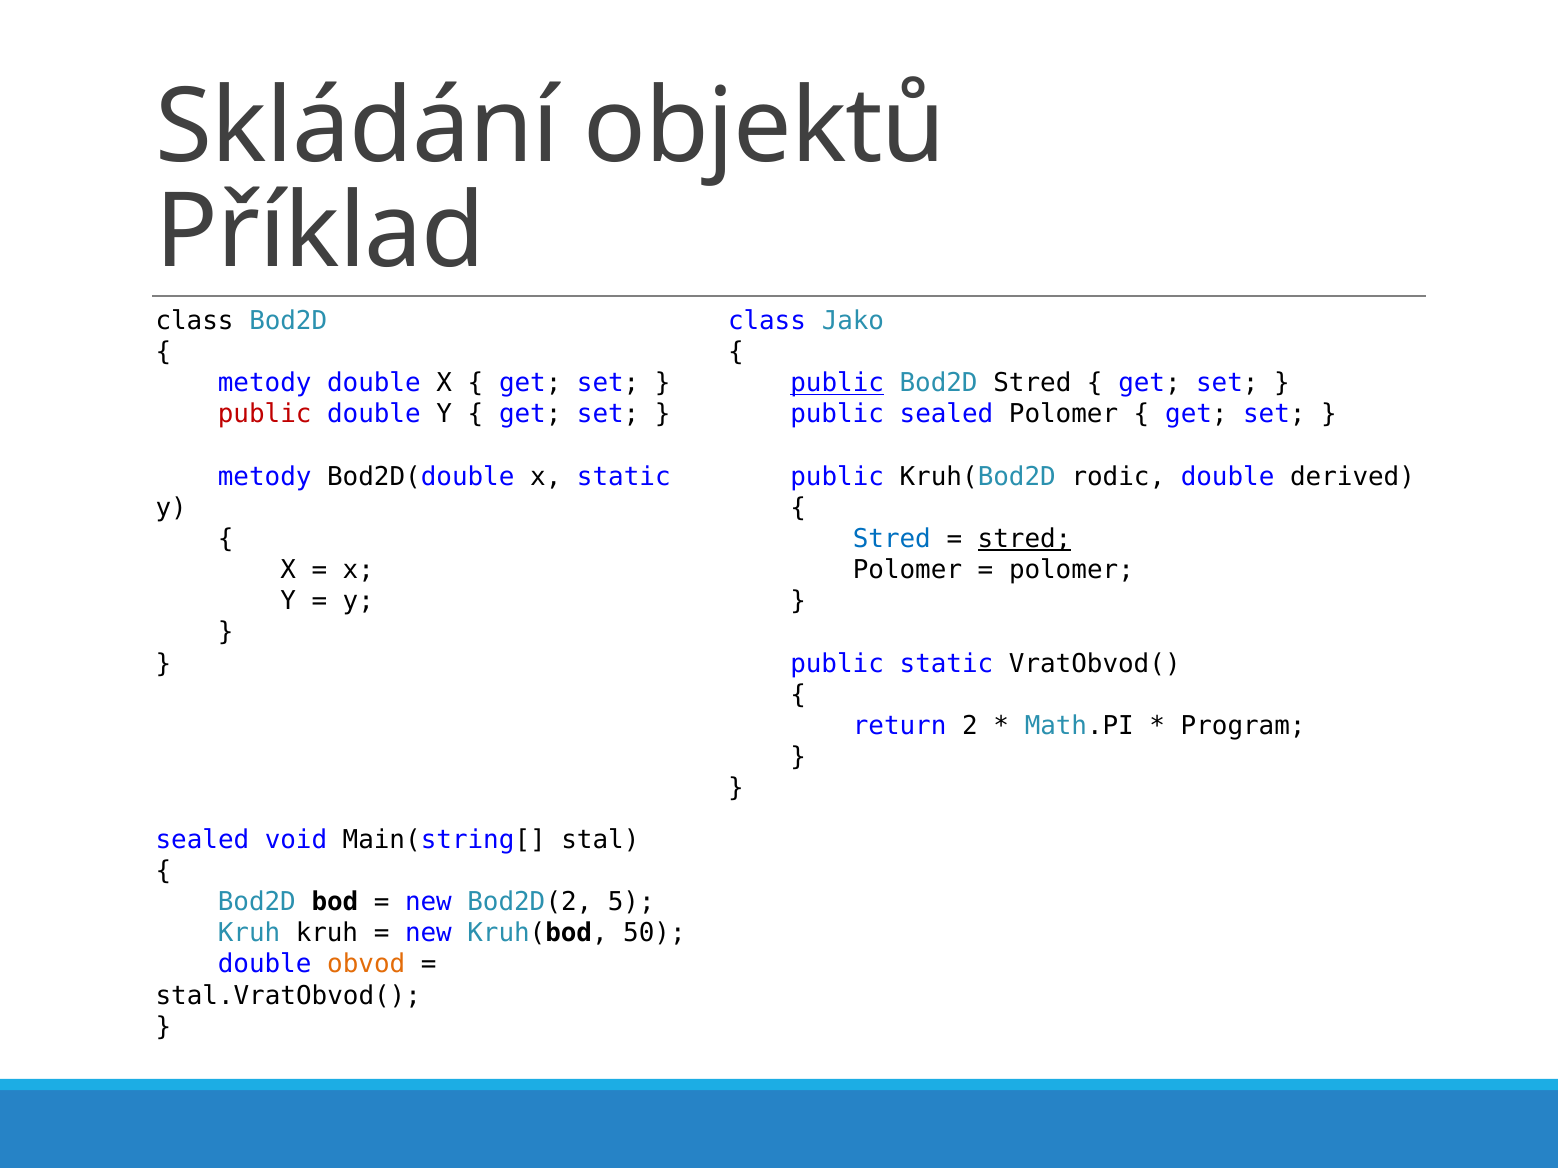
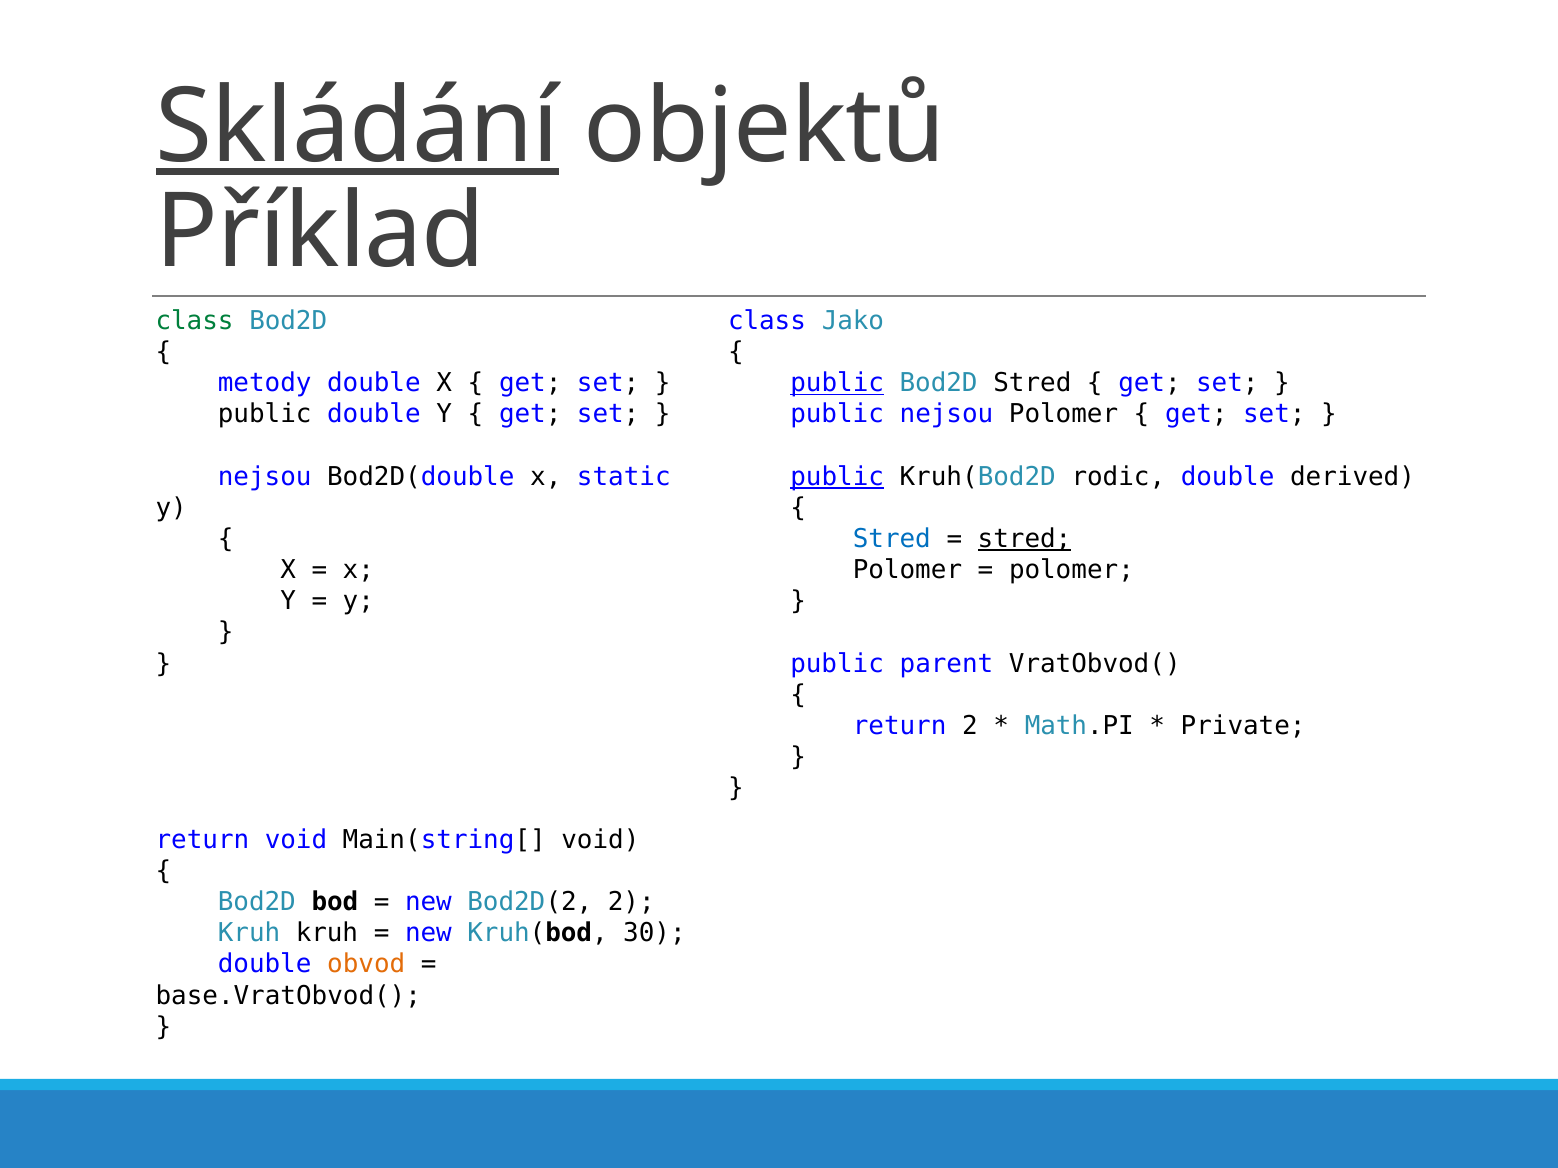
Skládání underline: none -> present
class at (195, 321) colour: black -> green
public at (265, 414) colour: red -> black
public sealed: sealed -> nejsou
metody at (265, 477): metody -> nejsou
public at (837, 477) underline: none -> present
public static: static -> parent
Program: Program -> Private
sealed at (202, 840): sealed -> return
Main(string[ stal: stal -> void
Bod2D(2 5: 5 -> 2
50: 50 -> 30
stal.VratObvod(: stal.VratObvod( -> base.VratObvod(
